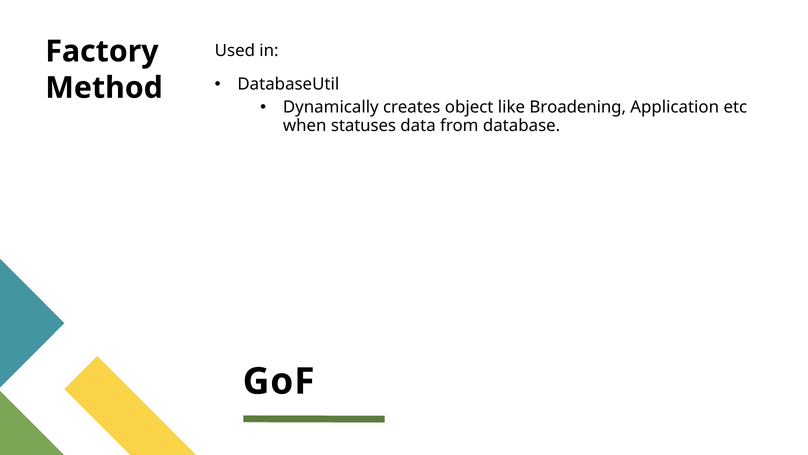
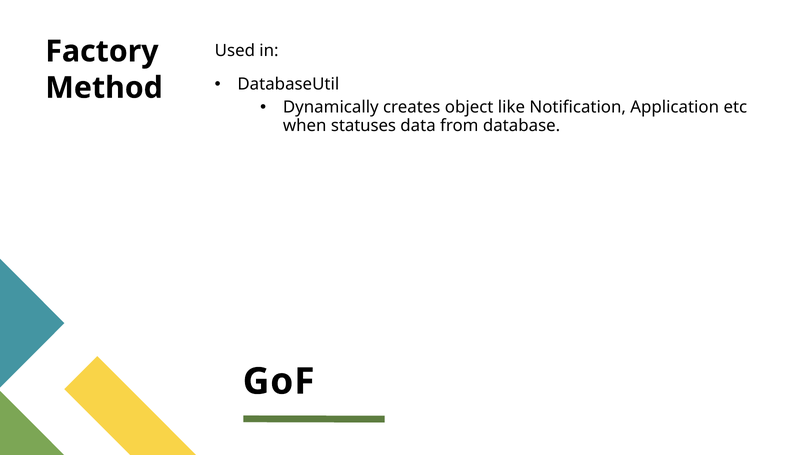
Broadening: Broadening -> Notification
